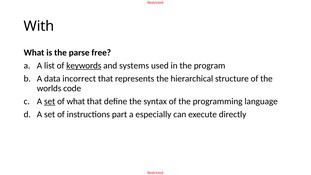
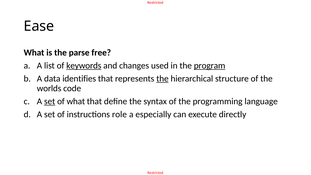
With: With -> Ease
systems: systems -> changes
program underline: none -> present
incorrect: incorrect -> identifies
the at (162, 79) underline: none -> present
part: part -> role
